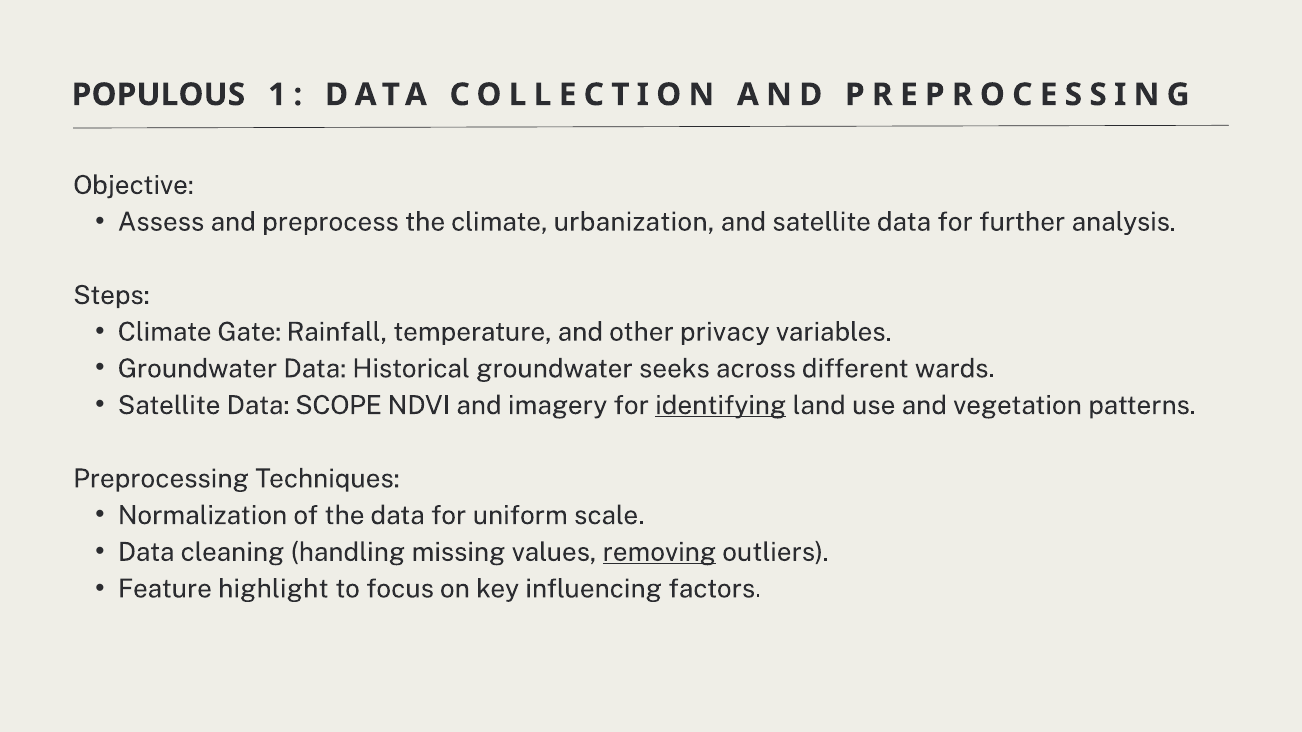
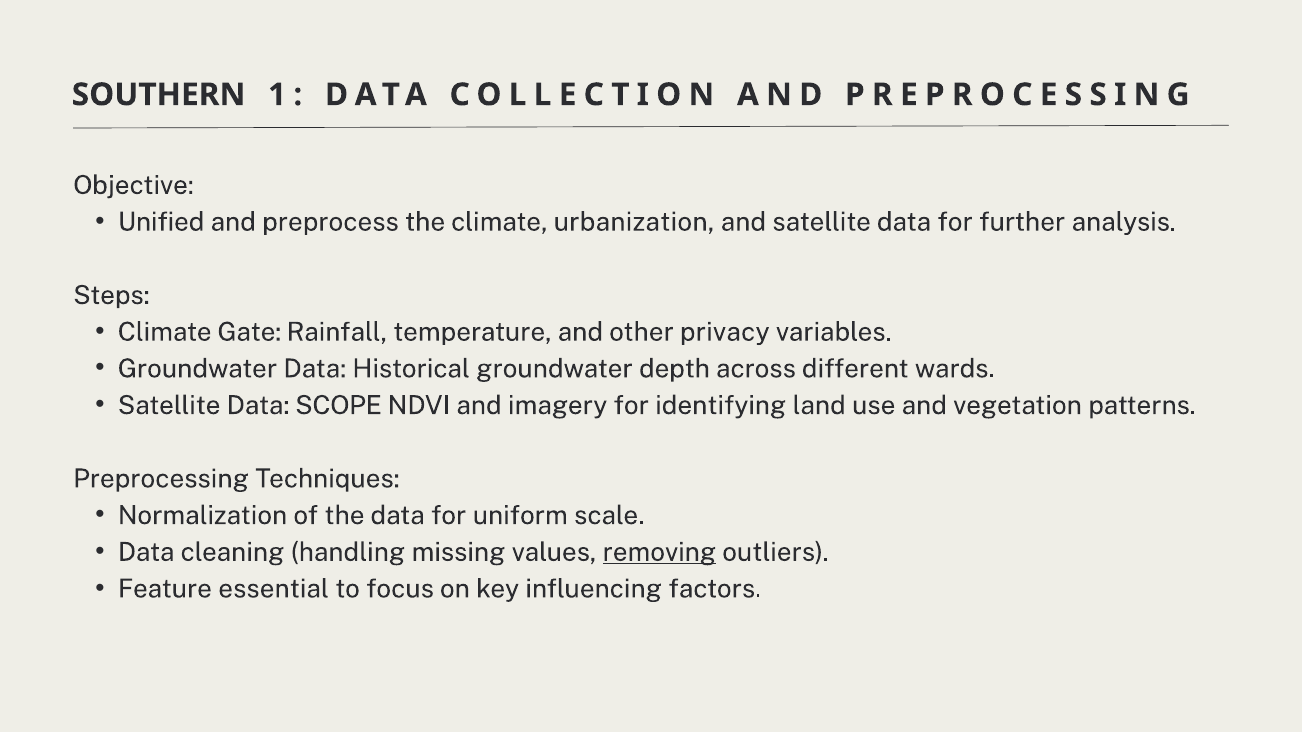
POPULOUS: POPULOUS -> SOUTHERN
Assess: Assess -> Unified
seeks: seeks -> depth
identifying underline: present -> none
highlight: highlight -> essential
